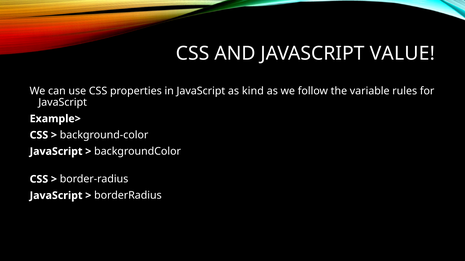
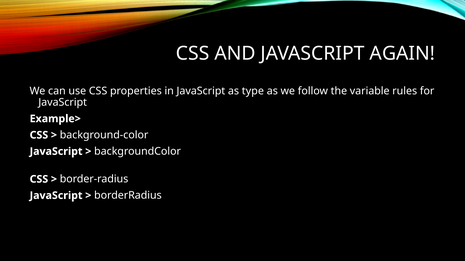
VALUE: VALUE -> AGAIN
kind: kind -> type
